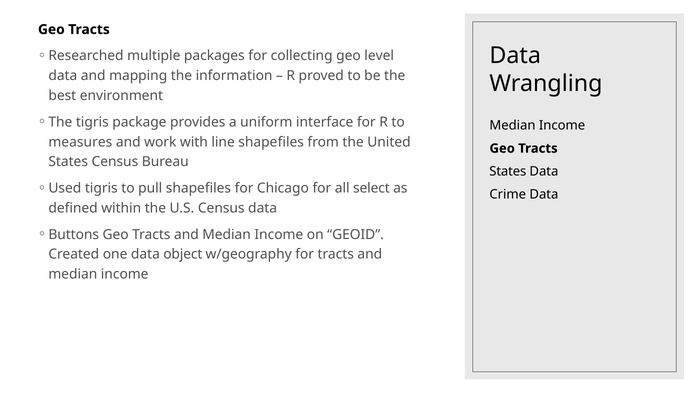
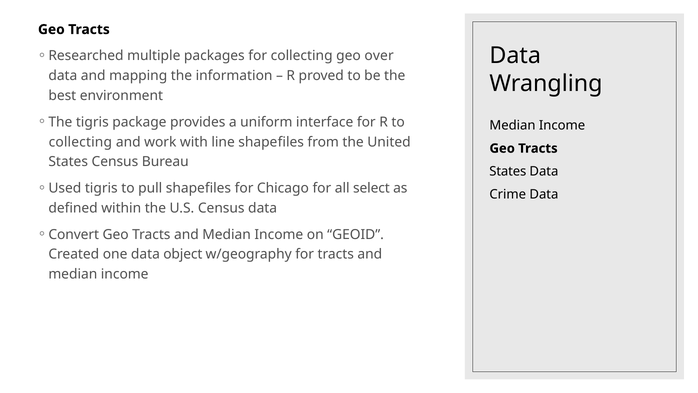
level: level -> over
measures at (80, 142): measures -> collecting
Buttons: Buttons -> Convert
